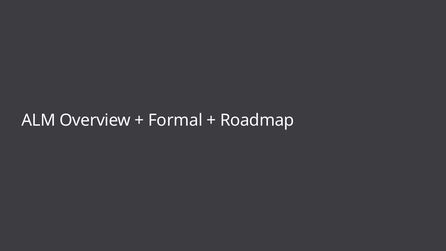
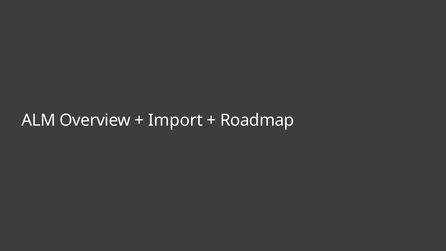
Formal: Formal -> Import
